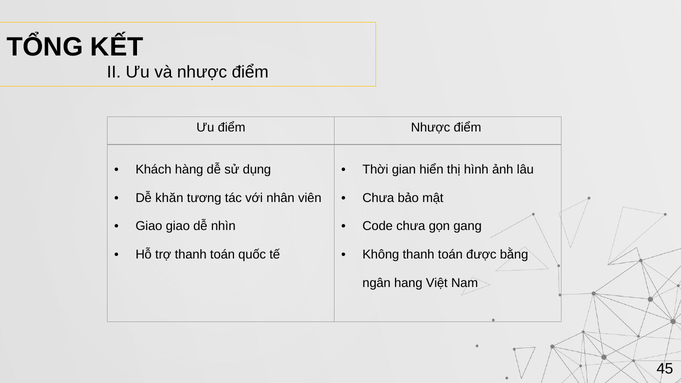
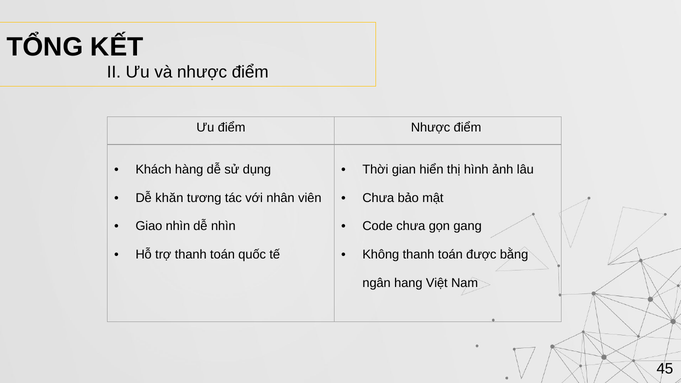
Giao giao: giao -> nhìn
